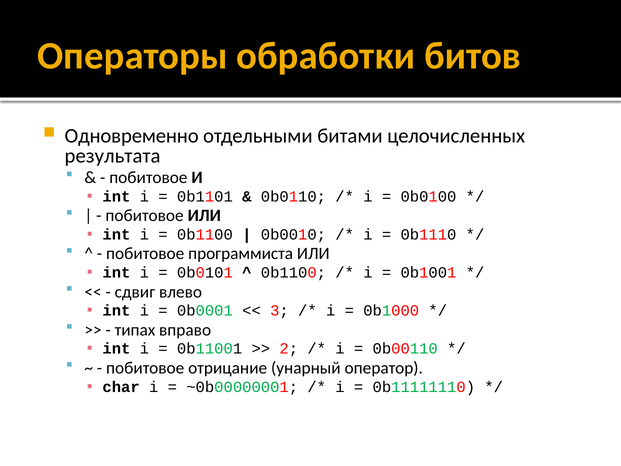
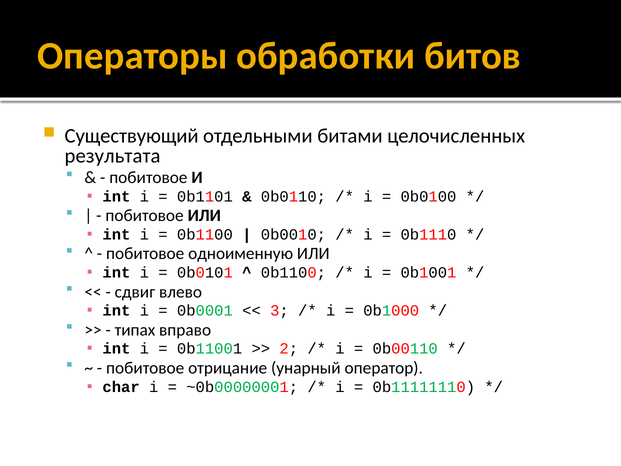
Одновременно: Одновременно -> Существующий
программиста: программиста -> одноименную
